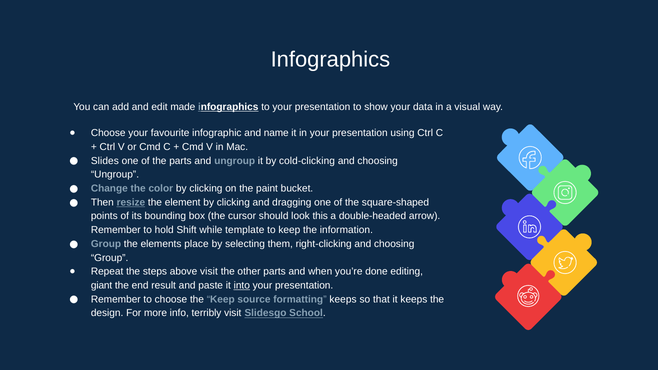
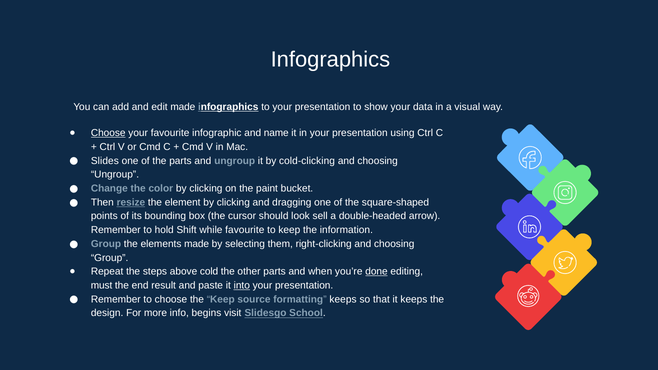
Choose at (108, 133) underline: none -> present
this: this -> sell
while template: template -> favourite
elements place: place -> made
above visit: visit -> cold
done underline: none -> present
giant: giant -> must
terribly: terribly -> begins
